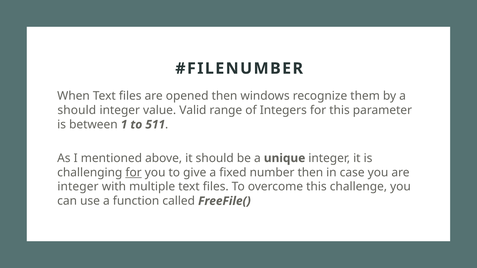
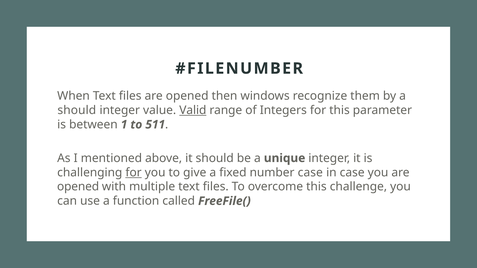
Valid underline: none -> present
number then: then -> case
integer at (78, 187): integer -> opened
